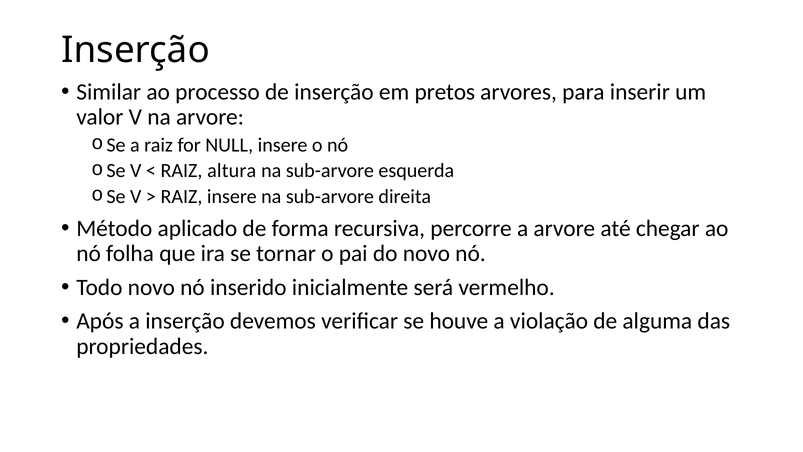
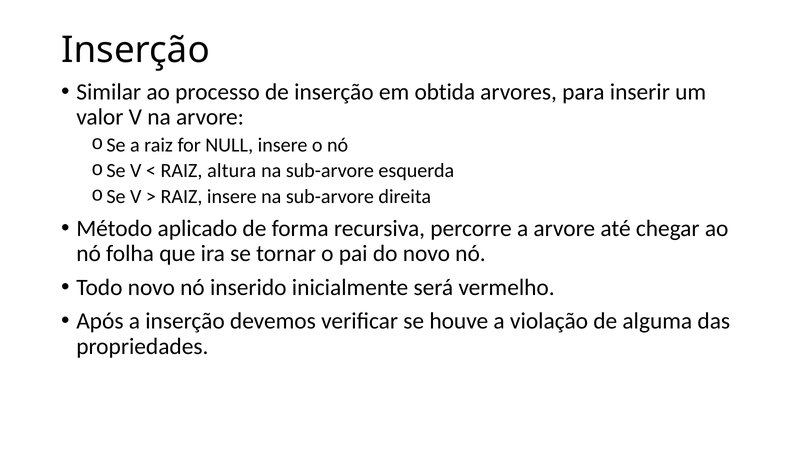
pretos: pretos -> obtida
